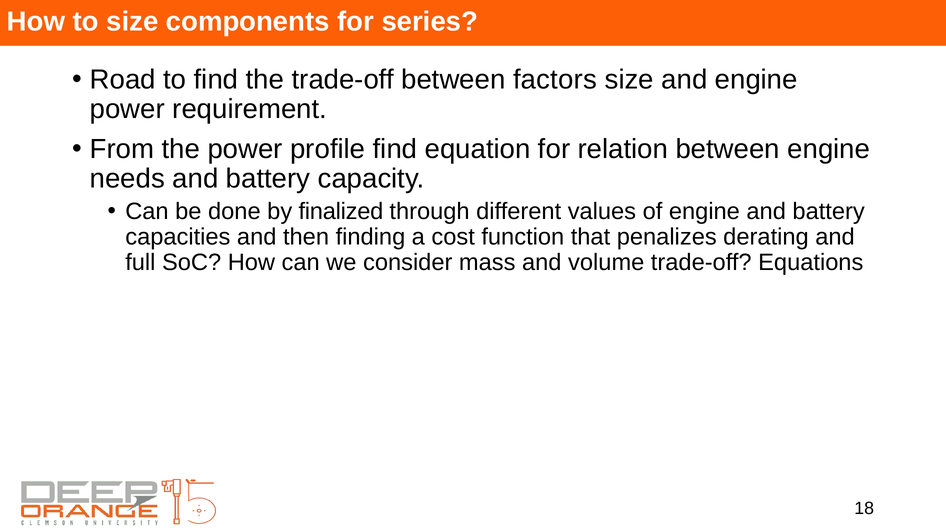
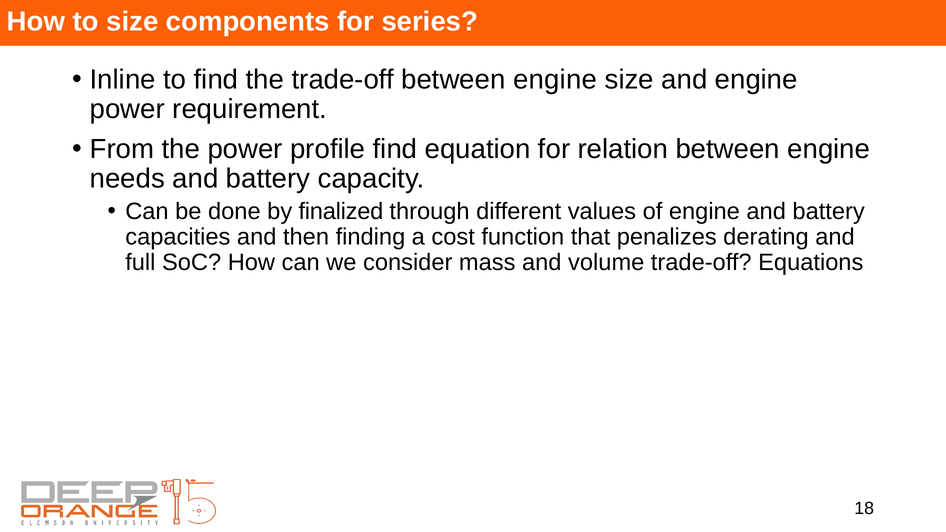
Road: Road -> Inline
trade-off between factors: factors -> engine
